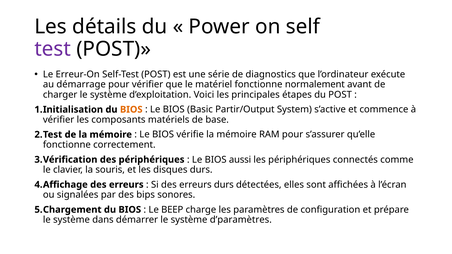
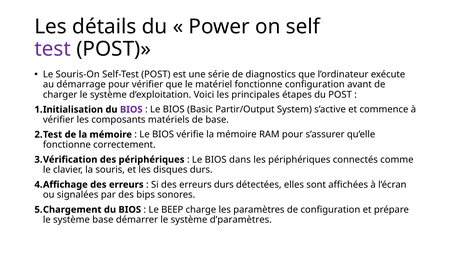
Erreur-On: Erreur-On -> Souris-On
fonctionne normalement: normalement -> configuration
BIOS at (131, 110) colour: orange -> purple
aussi: aussi -> dans
système dans: dans -> base
